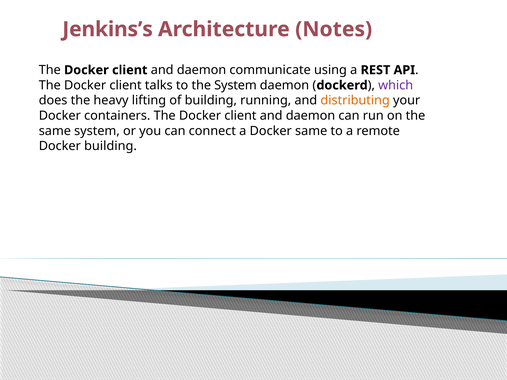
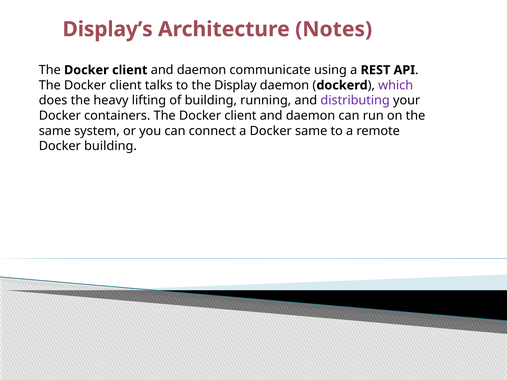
Jenkins’s: Jenkins’s -> Display’s
the System: System -> Display
distributing colour: orange -> purple
